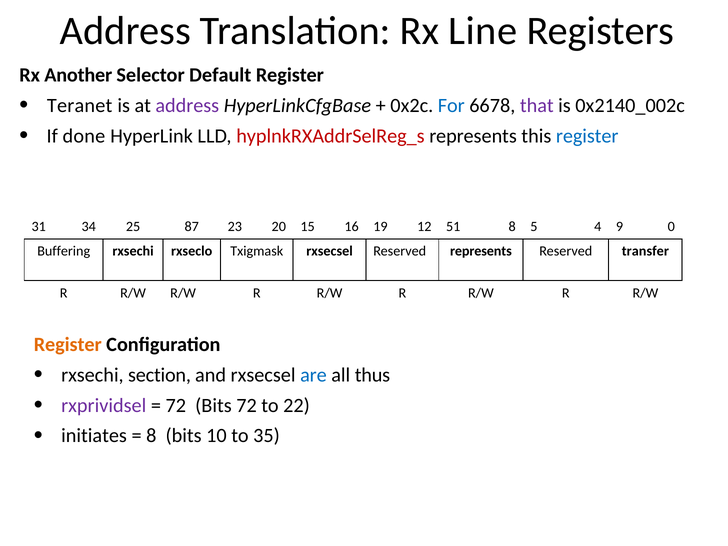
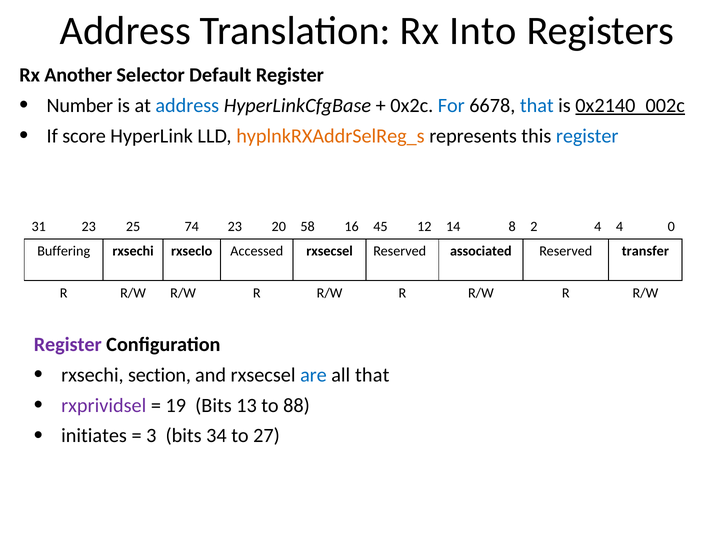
Line: Line -> Into
Teranet: Teranet -> Number
address at (187, 106) colour: purple -> blue
that at (537, 106) colour: purple -> blue
0x2140_002c underline: none -> present
done: done -> score
hyplnkRXAddrSelReg_s colour: red -> orange
31 34: 34 -> 23
87: 87 -> 74
15: 15 -> 58
19: 19 -> 45
51: 51 -> 14
5: 5 -> 2
4 9: 9 -> 4
Txigmask: Txigmask -> Accessed
Reserved represents: represents -> associated
Register at (68, 345) colour: orange -> purple
all thus: thus -> that
72 at (176, 405): 72 -> 19
Bits 72: 72 -> 13
22: 22 -> 88
8 at (151, 436): 8 -> 3
10: 10 -> 34
35: 35 -> 27
